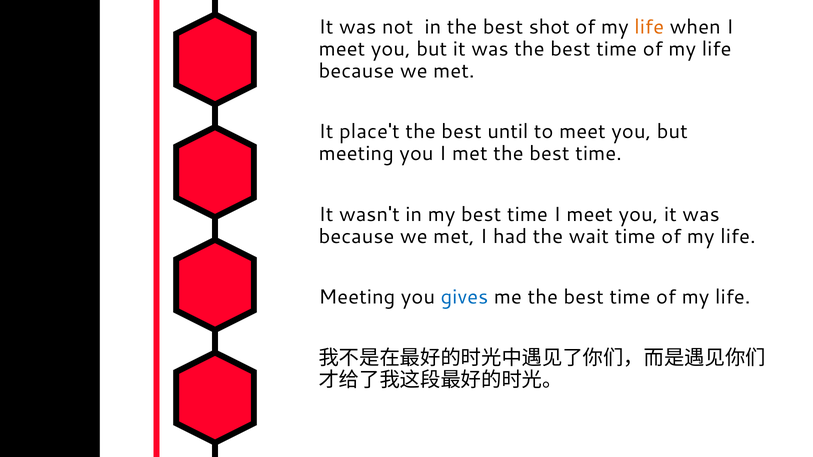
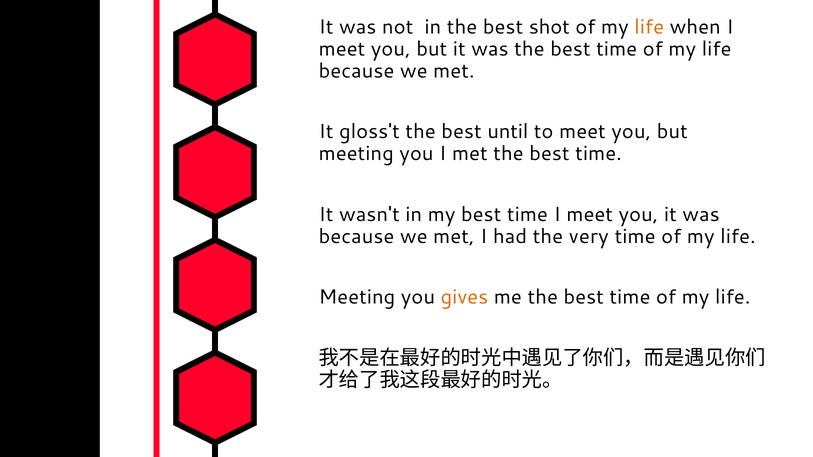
place't: place't -> gloss't
wait: wait -> very
gives colour: blue -> orange
